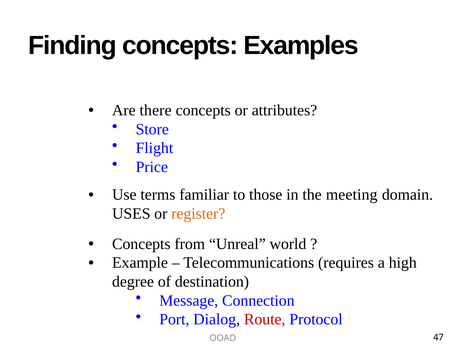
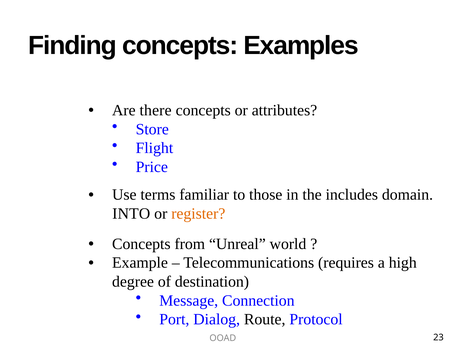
meeting: meeting -> includes
USES: USES -> INTO
Route colour: red -> black
47: 47 -> 23
